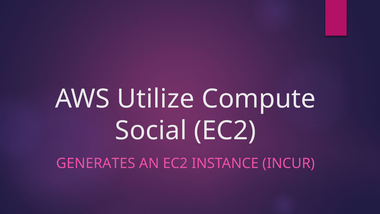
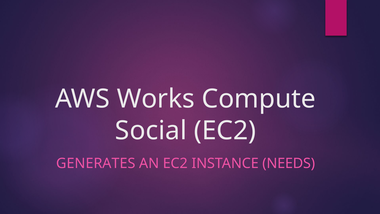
Utilize: Utilize -> Works
INCUR: INCUR -> NEEDS
